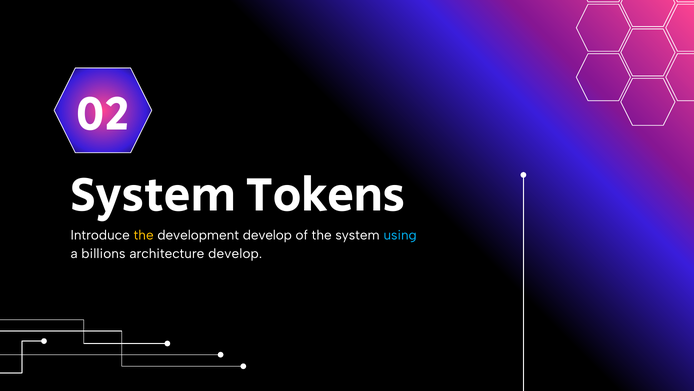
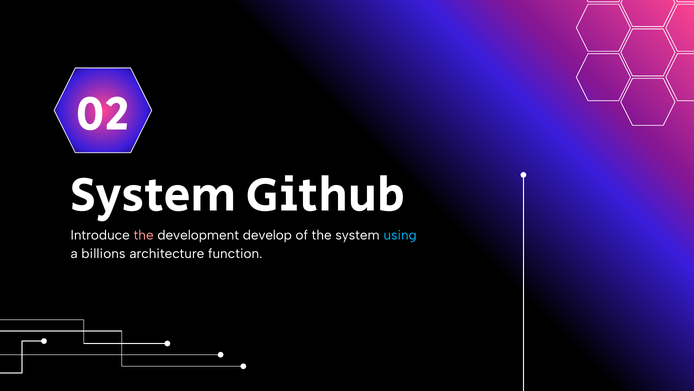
Tokens: Tokens -> Github
the at (144, 235) colour: yellow -> pink
architecture develop: develop -> function
